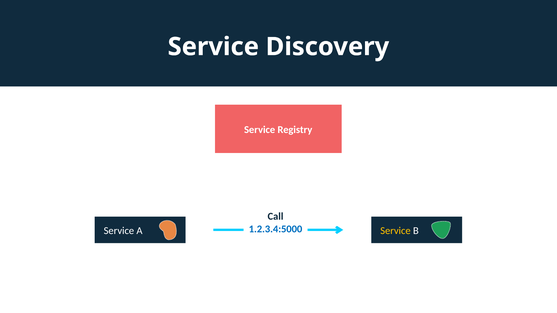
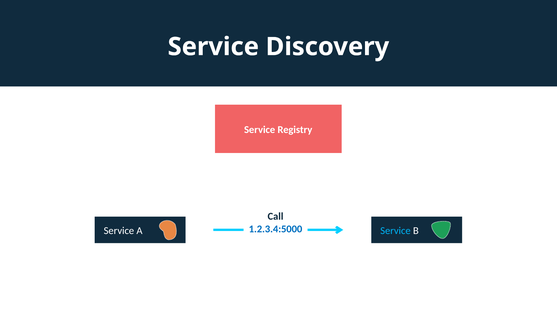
Service at (395, 231) colour: yellow -> light blue
